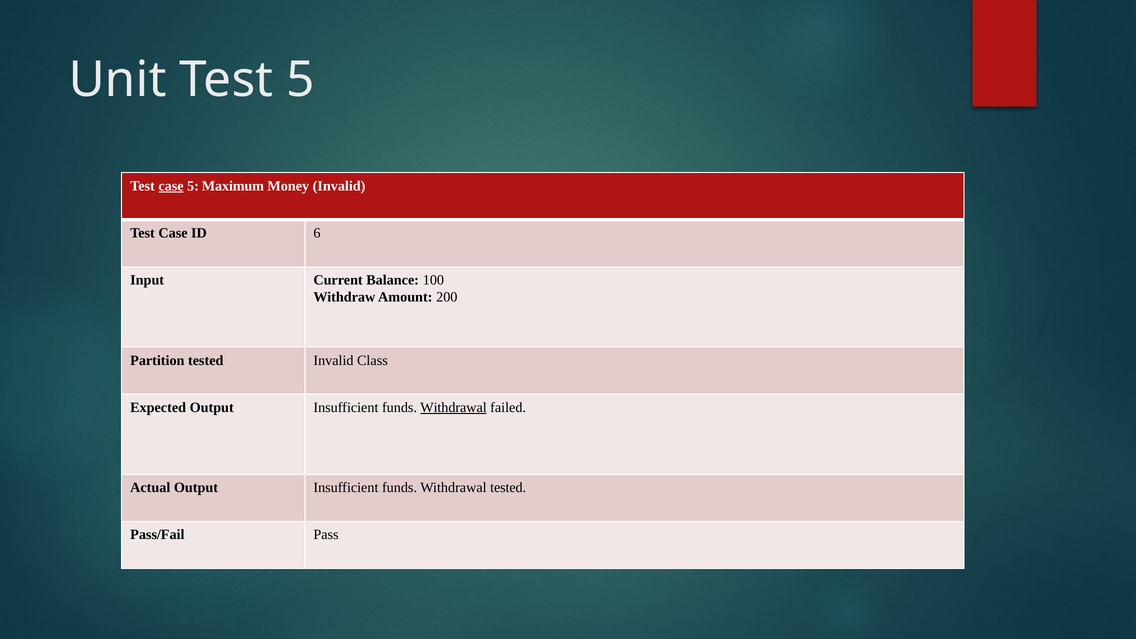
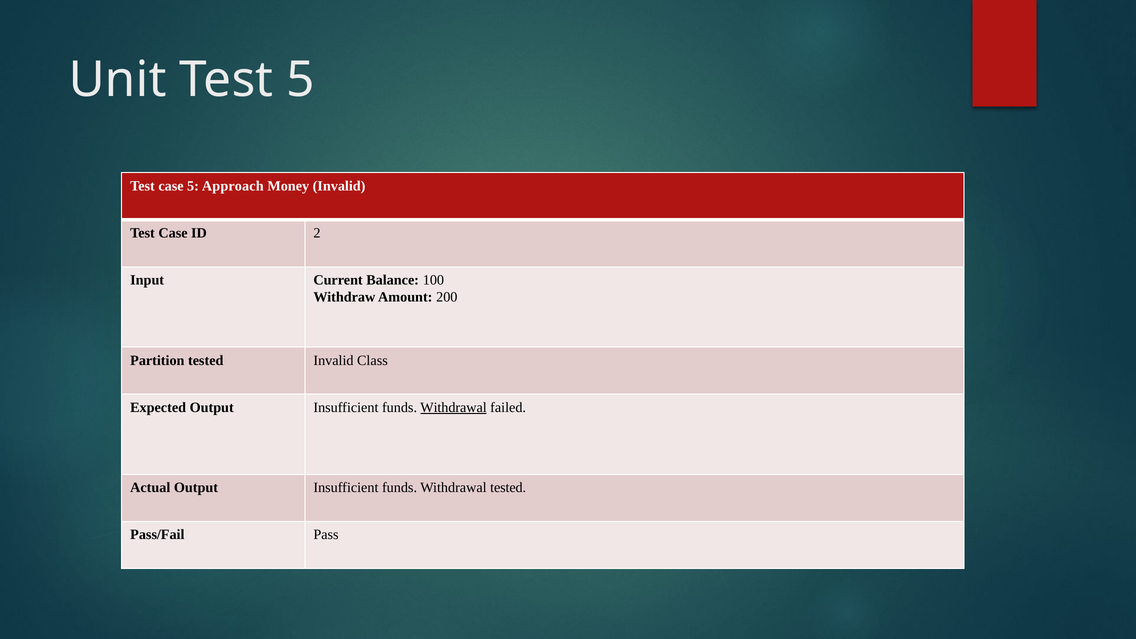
case at (171, 186) underline: present -> none
Maximum: Maximum -> Approach
6: 6 -> 2
